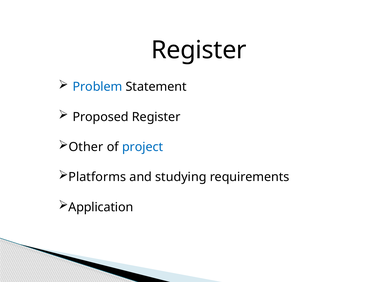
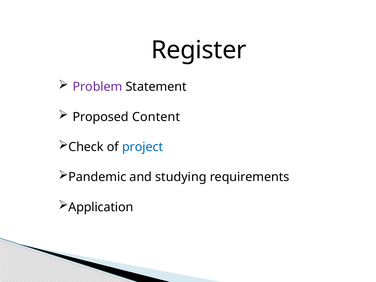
Problem colour: blue -> purple
Proposed Register: Register -> Content
Other: Other -> Check
Platforms: Platforms -> Pandemic
